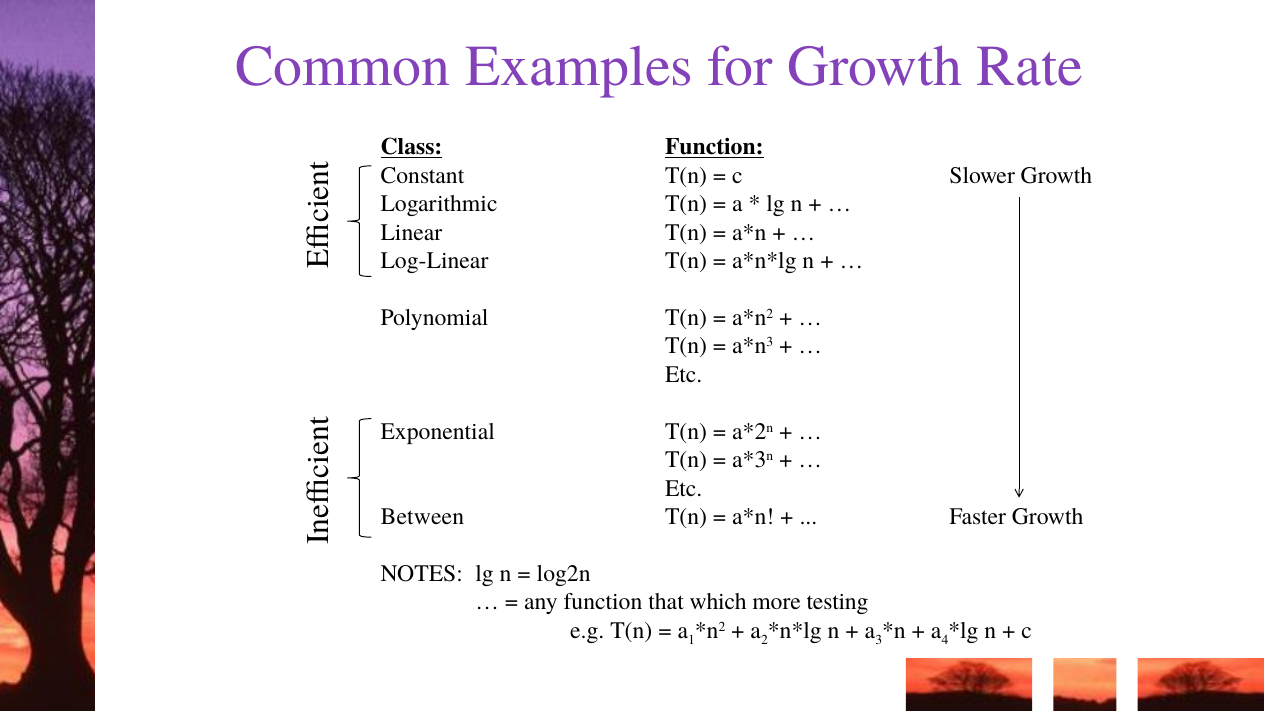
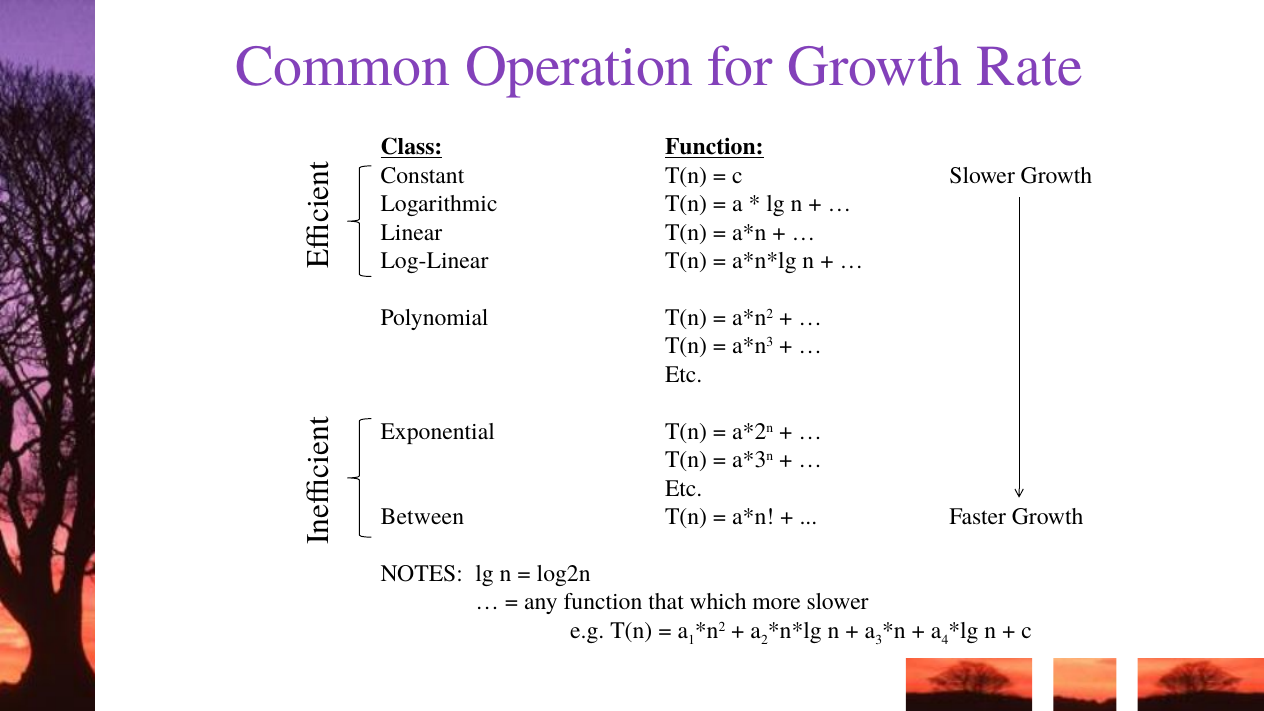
Examples: Examples -> Operation
more testing: testing -> slower
